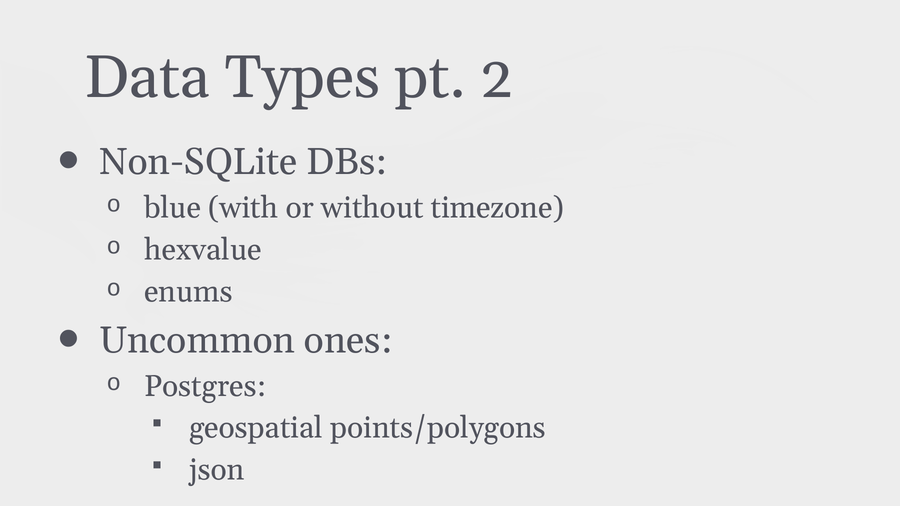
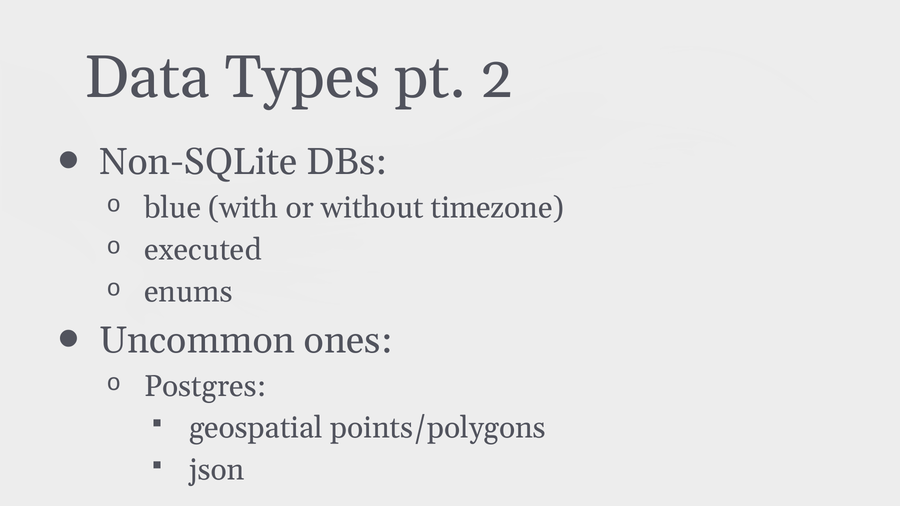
hexvalue: hexvalue -> executed
